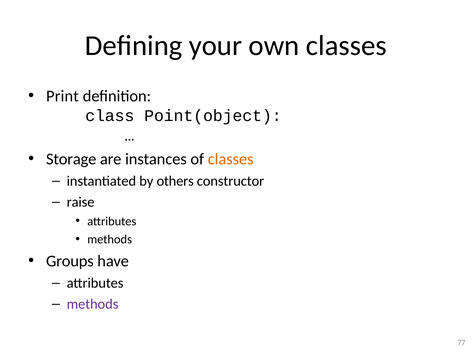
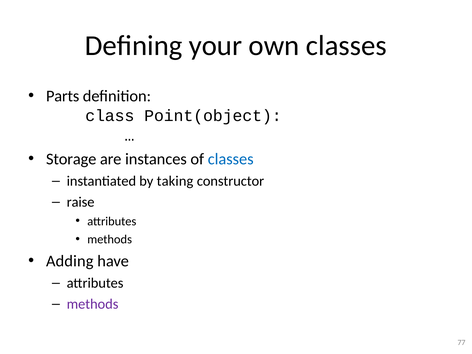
Print: Print -> Parts
classes at (231, 159) colour: orange -> blue
others: others -> taking
Groups: Groups -> Adding
